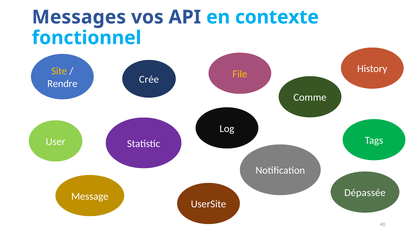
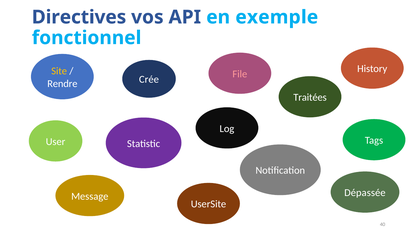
Messages: Messages -> Directives
contexte: contexte -> exemple
File colour: yellow -> pink
Comme: Comme -> Traitées
